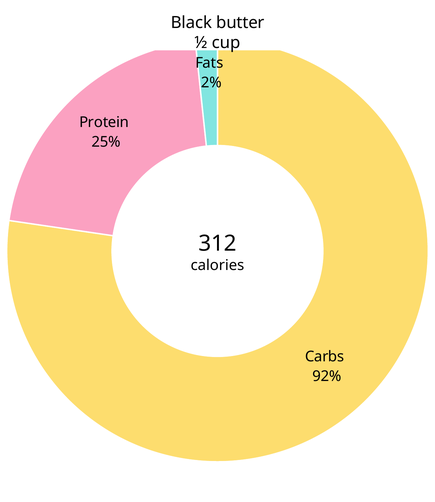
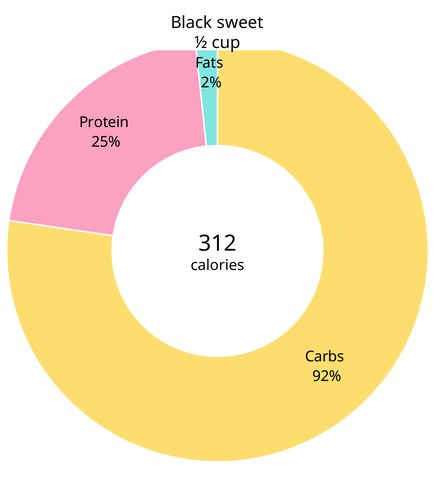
butter: butter -> sweet
